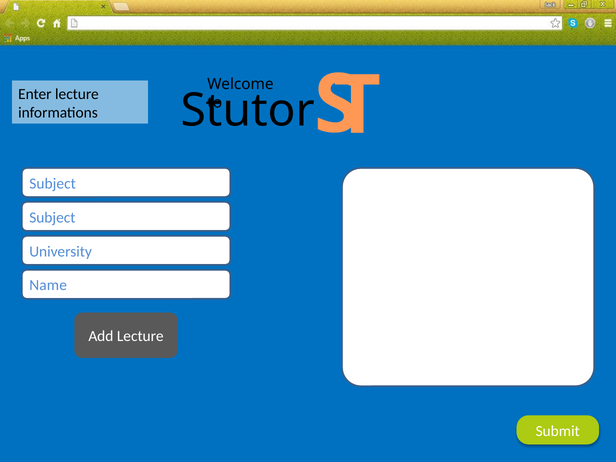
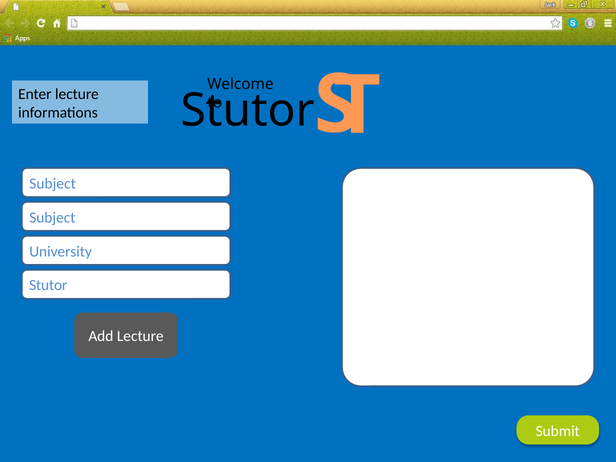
Name at (48, 285): Name -> Stutor
